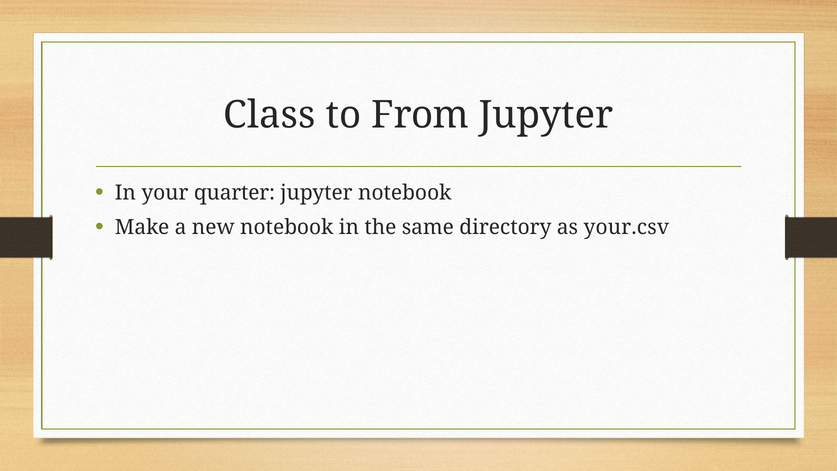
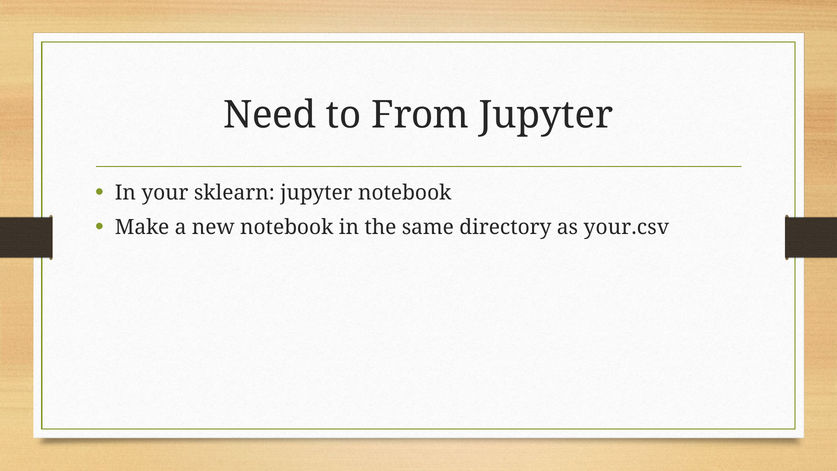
Class: Class -> Need
quarter: quarter -> sklearn
